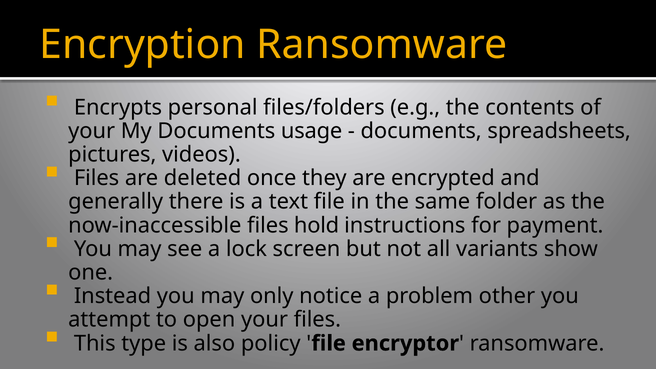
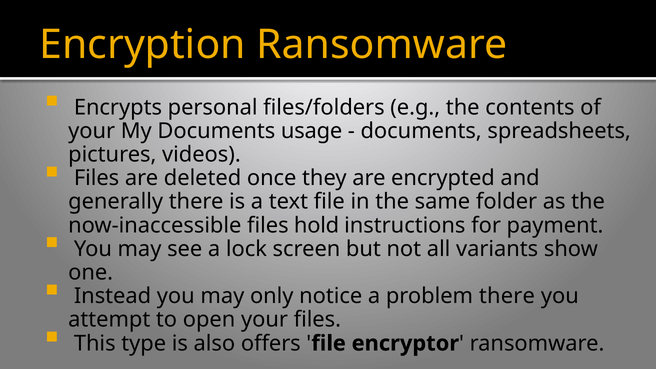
problem other: other -> there
policy: policy -> offers
